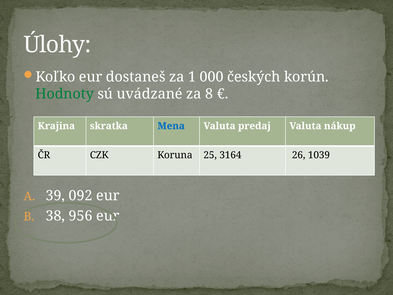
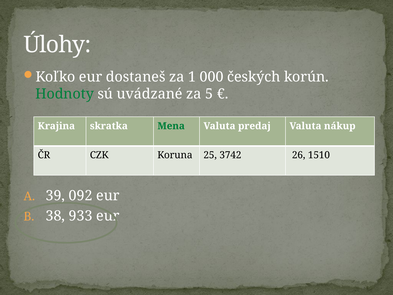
8: 8 -> 5
Mena colour: blue -> green
3164: 3164 -> 3742
1039: 1039 -> 1510
956: 956 -> 933
